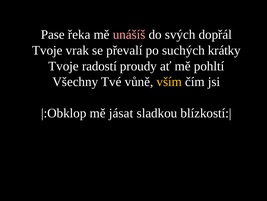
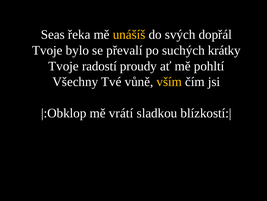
Pase: Pase -> Seas
unášíš colour: pink -> yellow
vrak: vrak -> bylo
jásat: jásat -> vrátí
